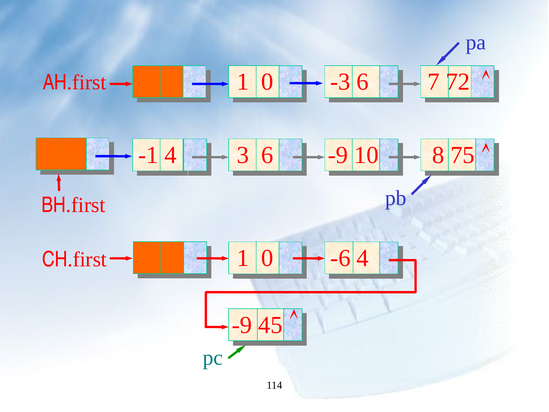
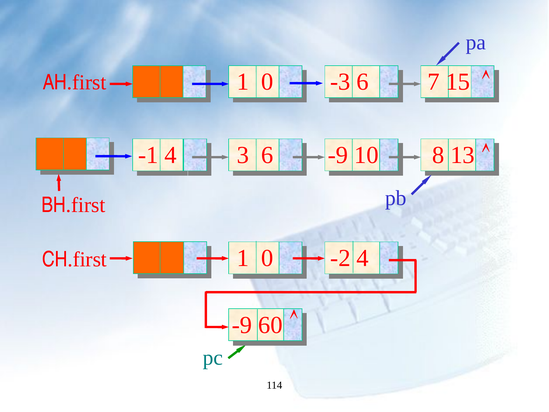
72: 72 -> 15
75: 75 -> 13
-6: -6 -> -2
45: 45 -> 60
